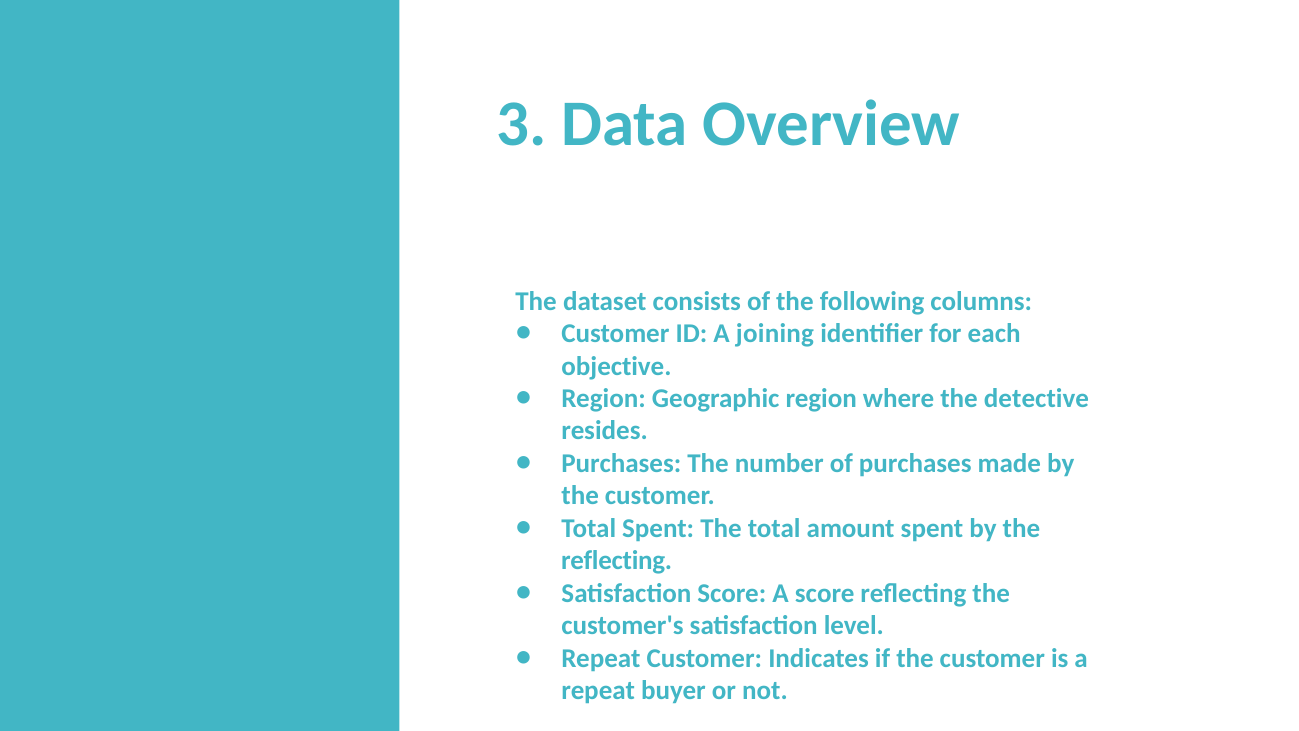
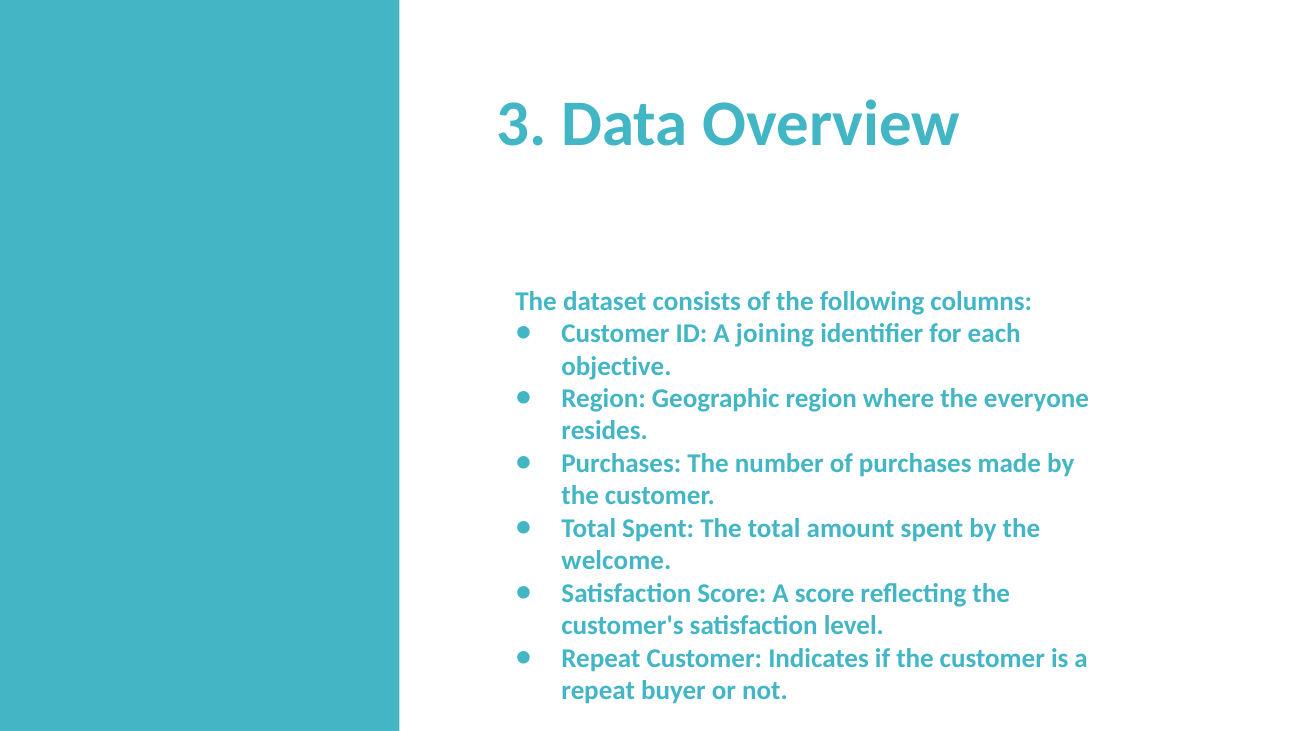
detective: detective -> everyone
reflecting at (617, 561): reflecting -> welcome
